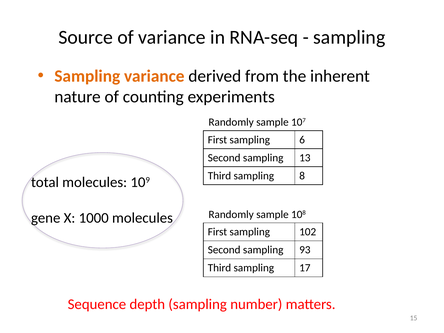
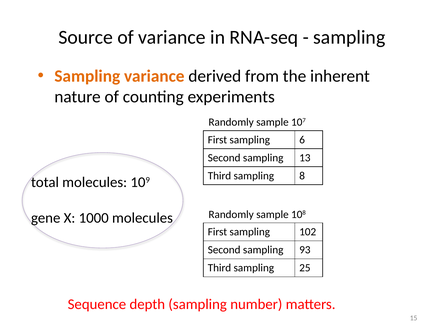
17: 17 -> 25
